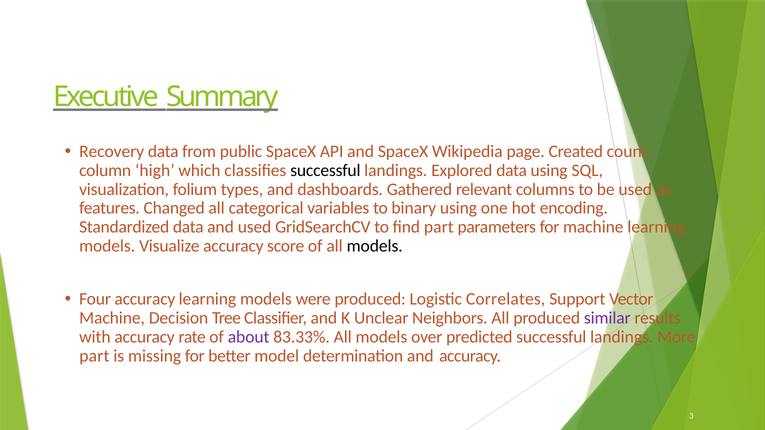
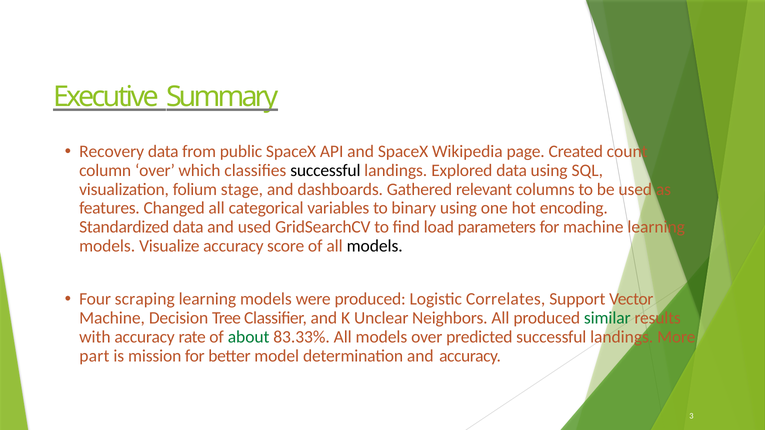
column high: high -> over
types: types -> stage
find part: part -> load
Four accuracy: accuracy -> scraping
similar colour: purple -> green
about colour: purple -> green
missing: missing -> mission
